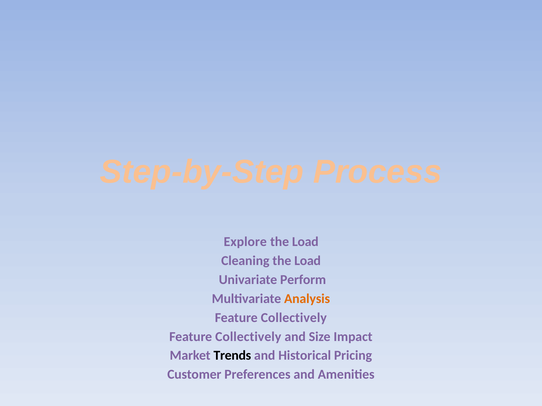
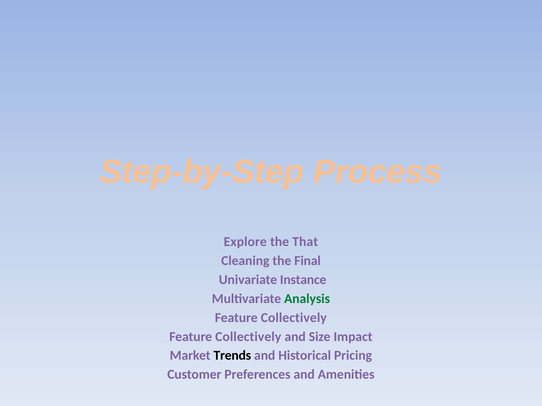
Load at (305, 242): Load -> That
Cleaning the Load: Load -> Final
Perform: Perform -> Instance
Analysis colour: orange -> green
